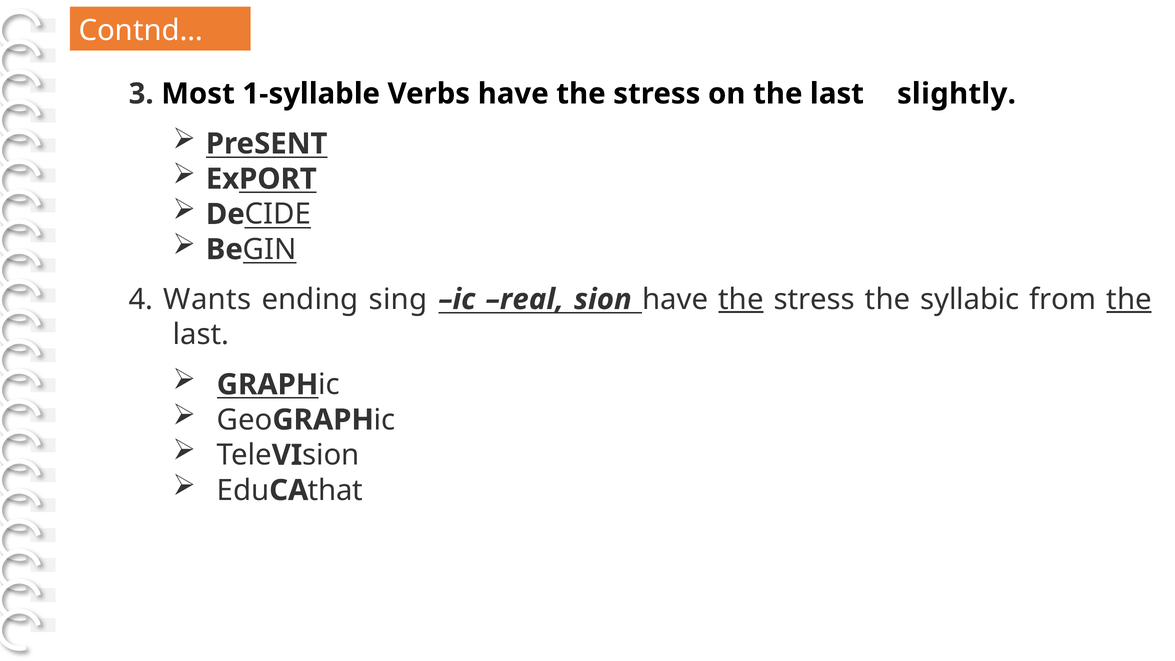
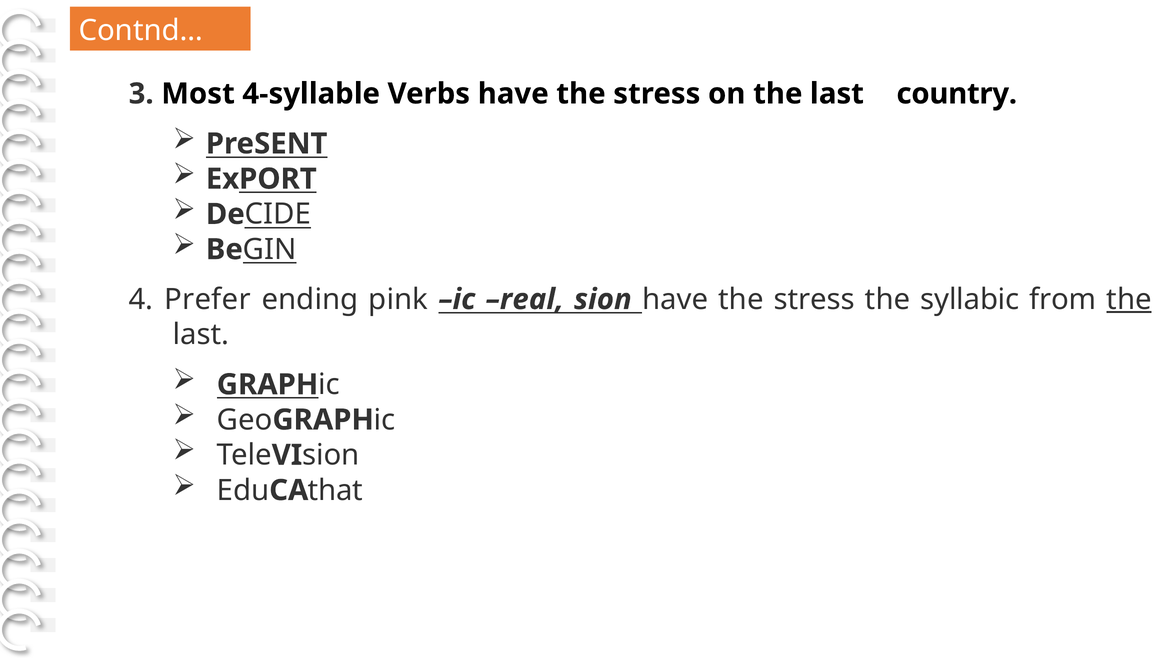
1-syllable: 1-syllable -> 4-syllable
slightly: slightly -> country
Wants: Wants -> Prefer
sing: sing -> pink
the at (741, 299) underline: present -> none
